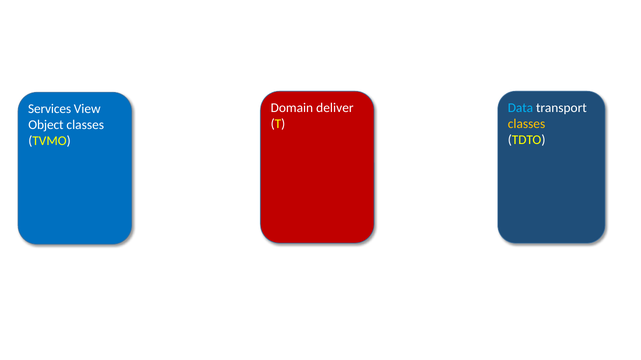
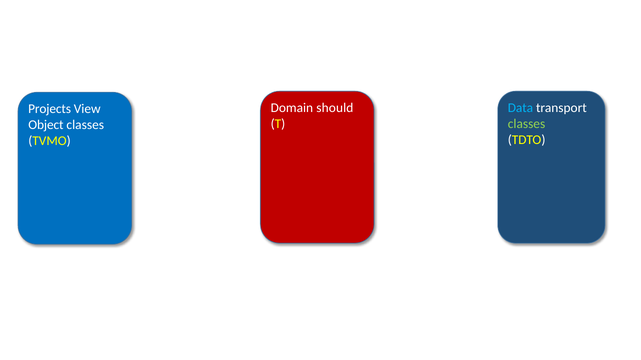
deliver: deliver -> should
Services: Services -> Projects
classes at (527, 124) colour: yellow -> light green
